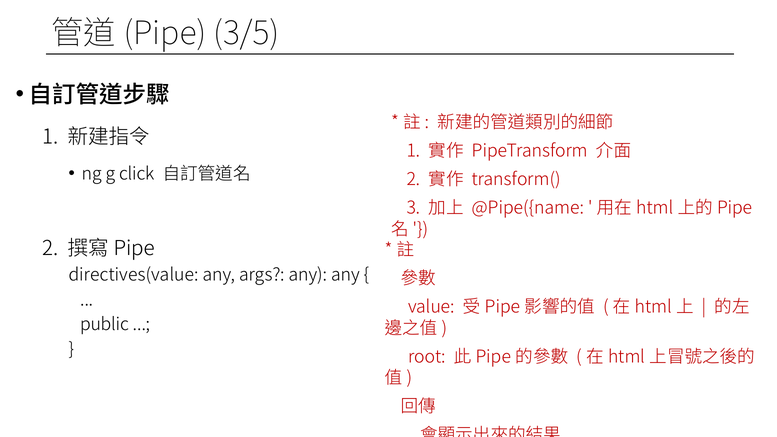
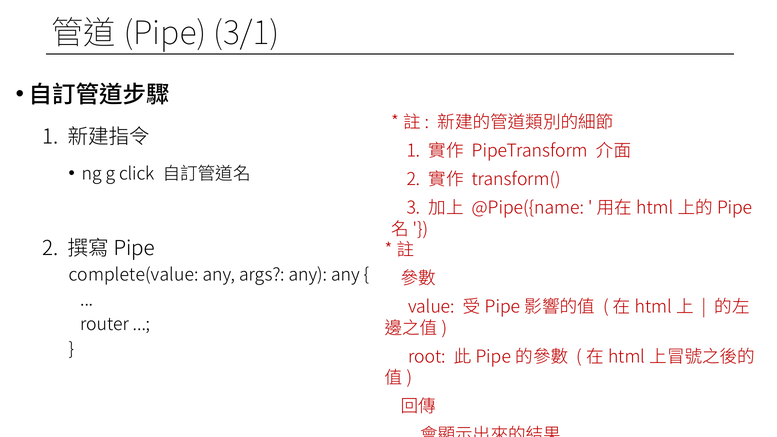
3/5: 3/5 -> 3/1
directives(value: directives(value -> complete(value
public: public -> router
